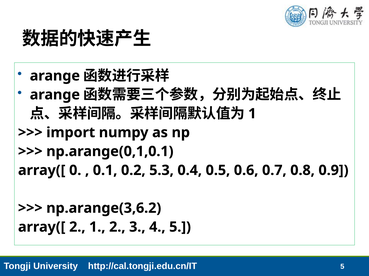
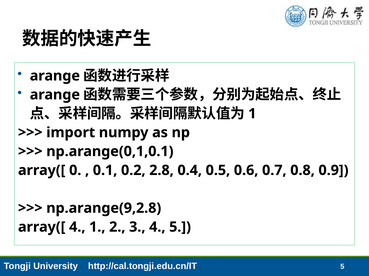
5.3: 5.3 -> 2.8
np.arange(3,6.2: np.arange(3,6.2 -> np.arange(9,2.8
array([ 2: 2 -> 4
